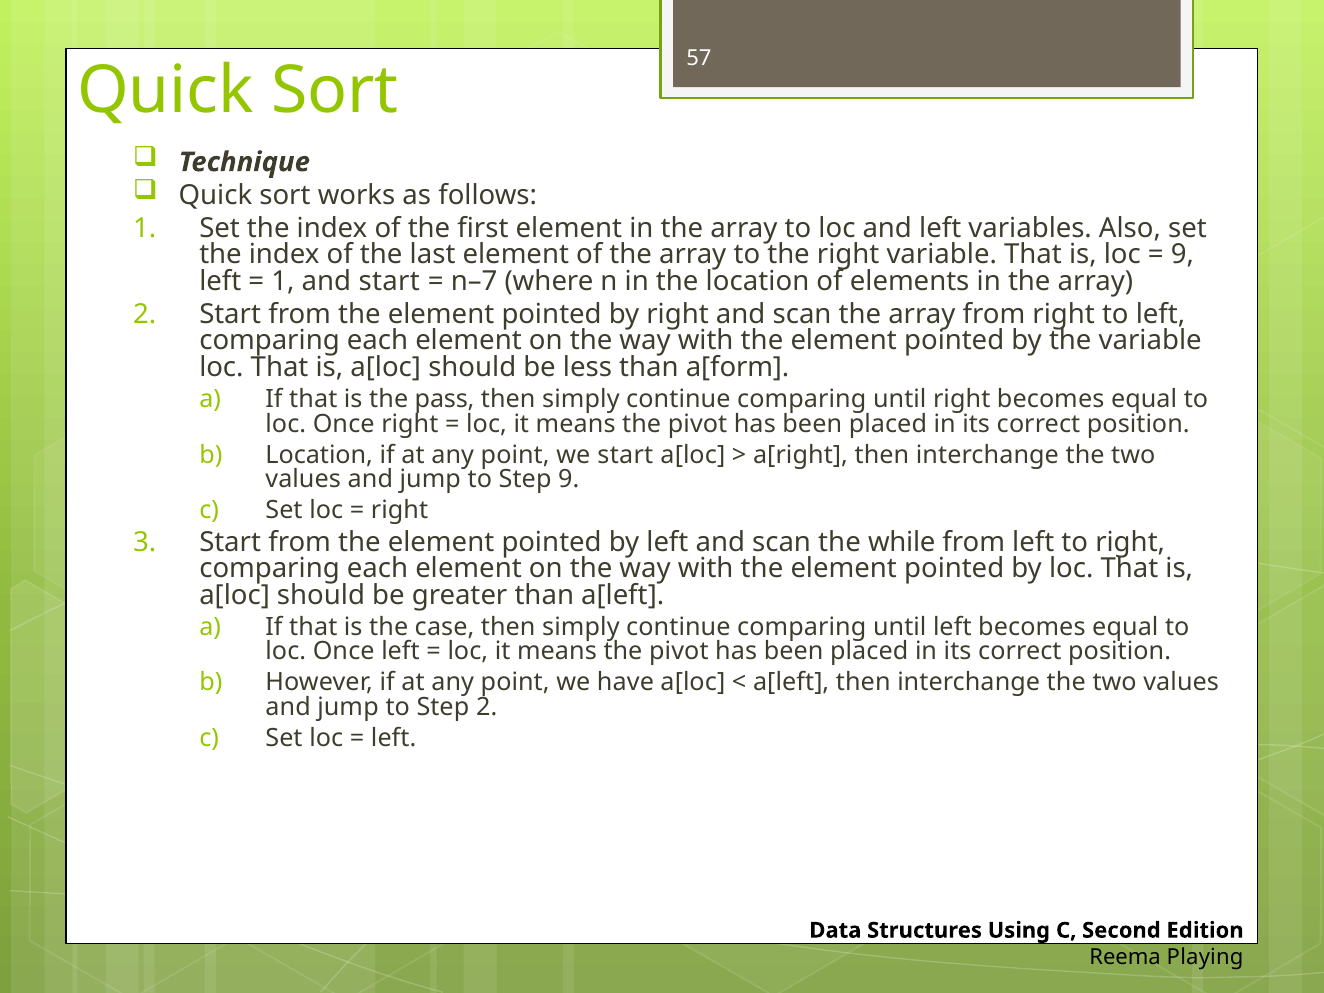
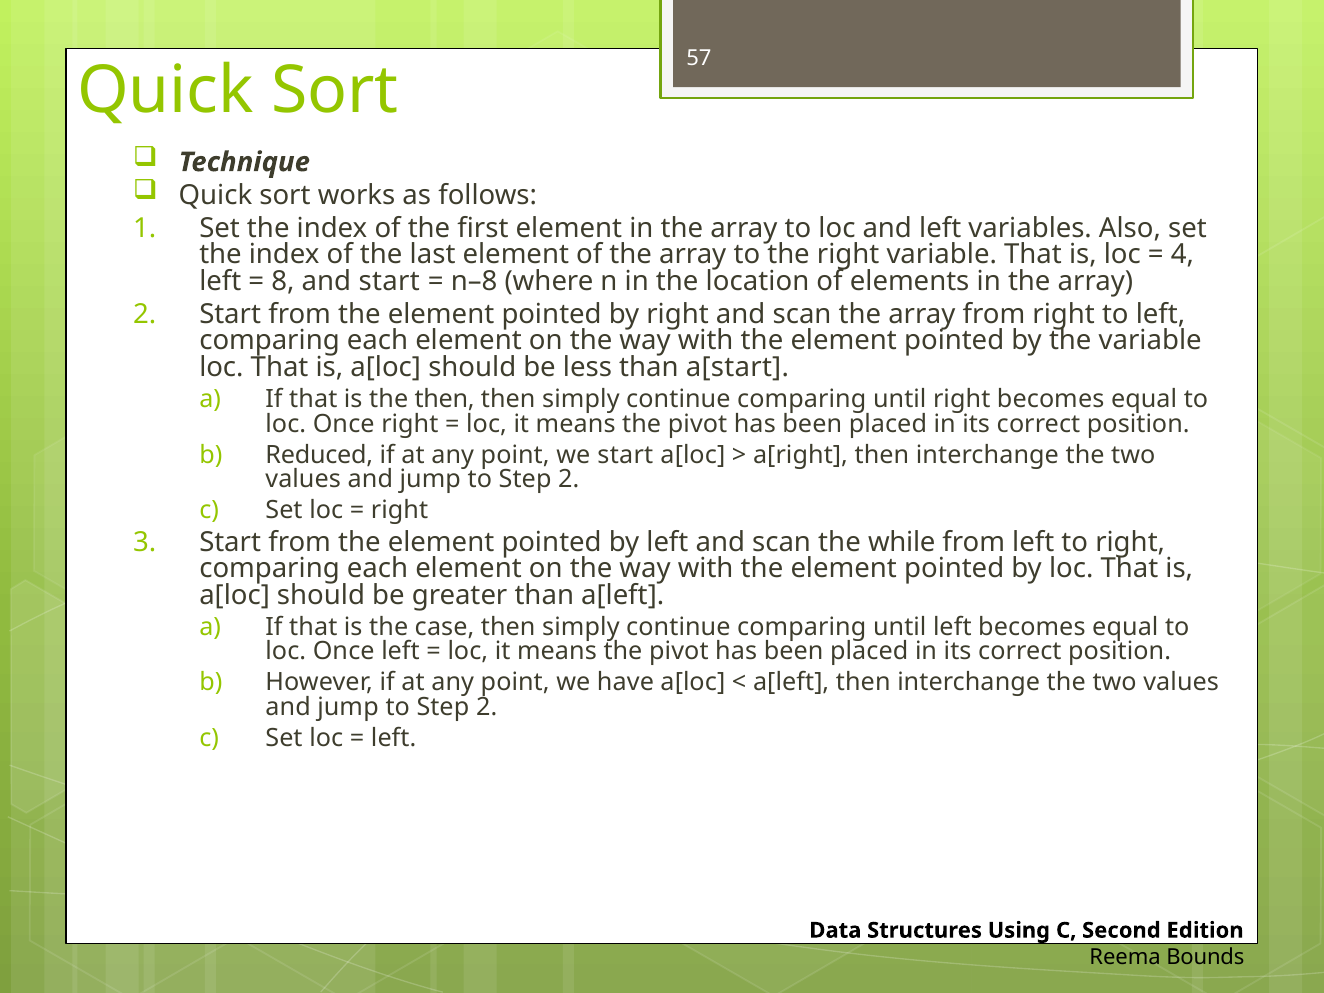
9 at (1182, 255): 9 -> 4
1 at (283, 281): 1 -> 8
n–7: n–7 -> n–8
a[form: a[form -> a[start
the pass: pass -> then
Location at (319, 455): Location -> Reduced
9 at (569, 479): 9 -> 2
Playing: Playing -> Bounds
